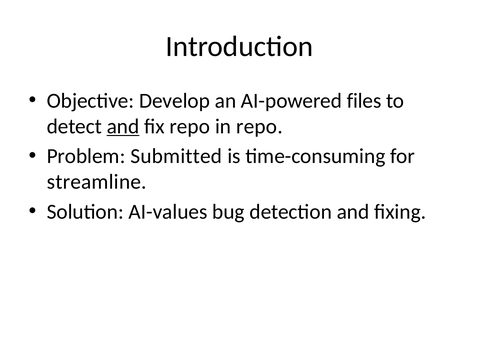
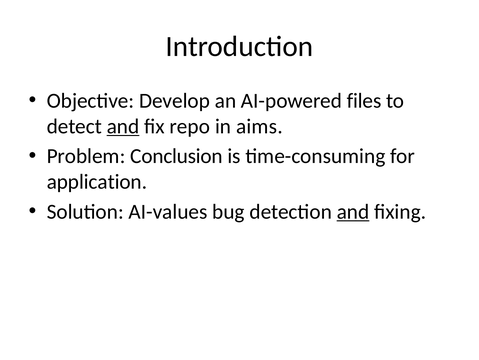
in repo: repo -> aims
Submitted: Submitted -> Conclusion
streamline: streamline -> application
and at (353, 211) underline: none -> present
